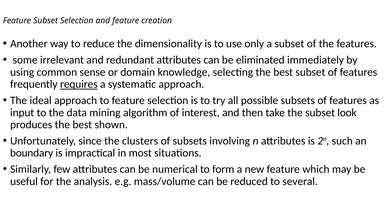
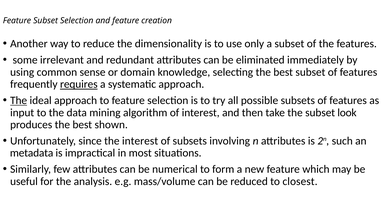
The at (19, 100) underline: none -> present
the clusters: clusters -> interest
boundary: boundary -> metadata
several: several -> closest
